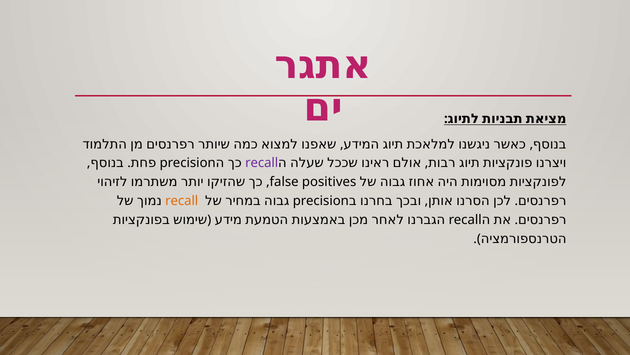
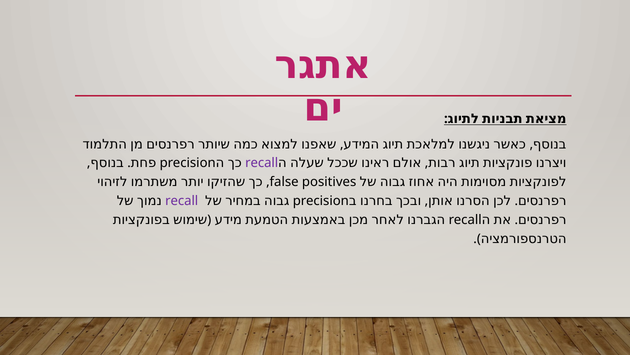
recall at (182, 201) colour: orange -> purple
